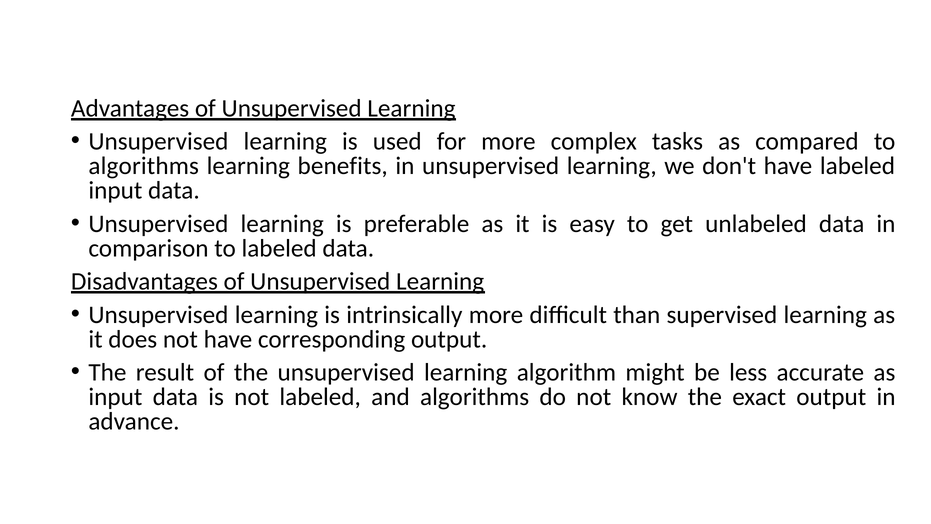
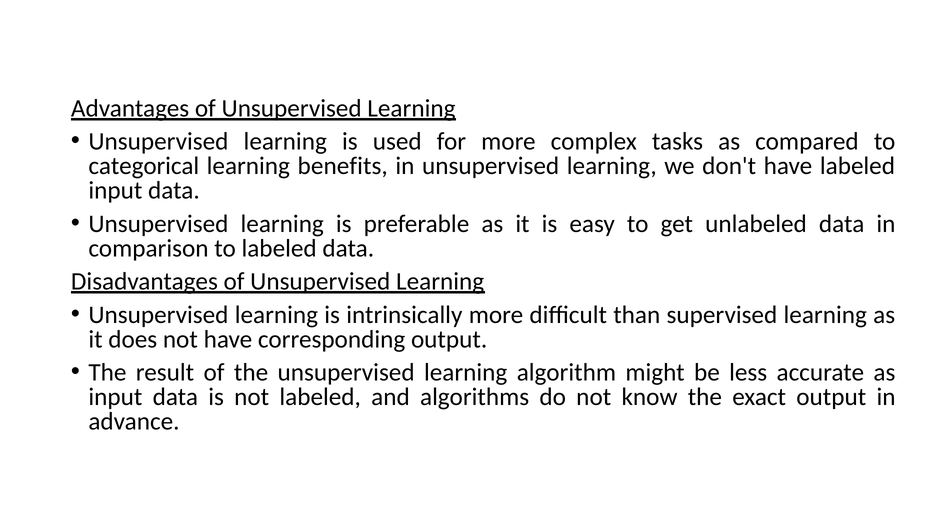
algorithms at (144, 166): algorithms -> categorical
